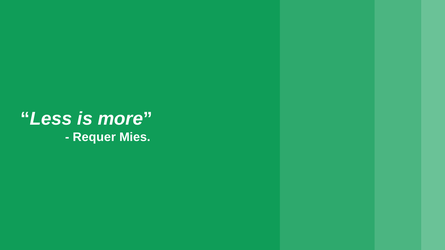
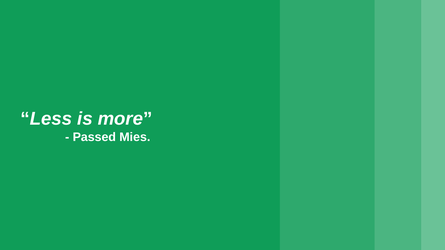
Requer: Requer -> Passed
